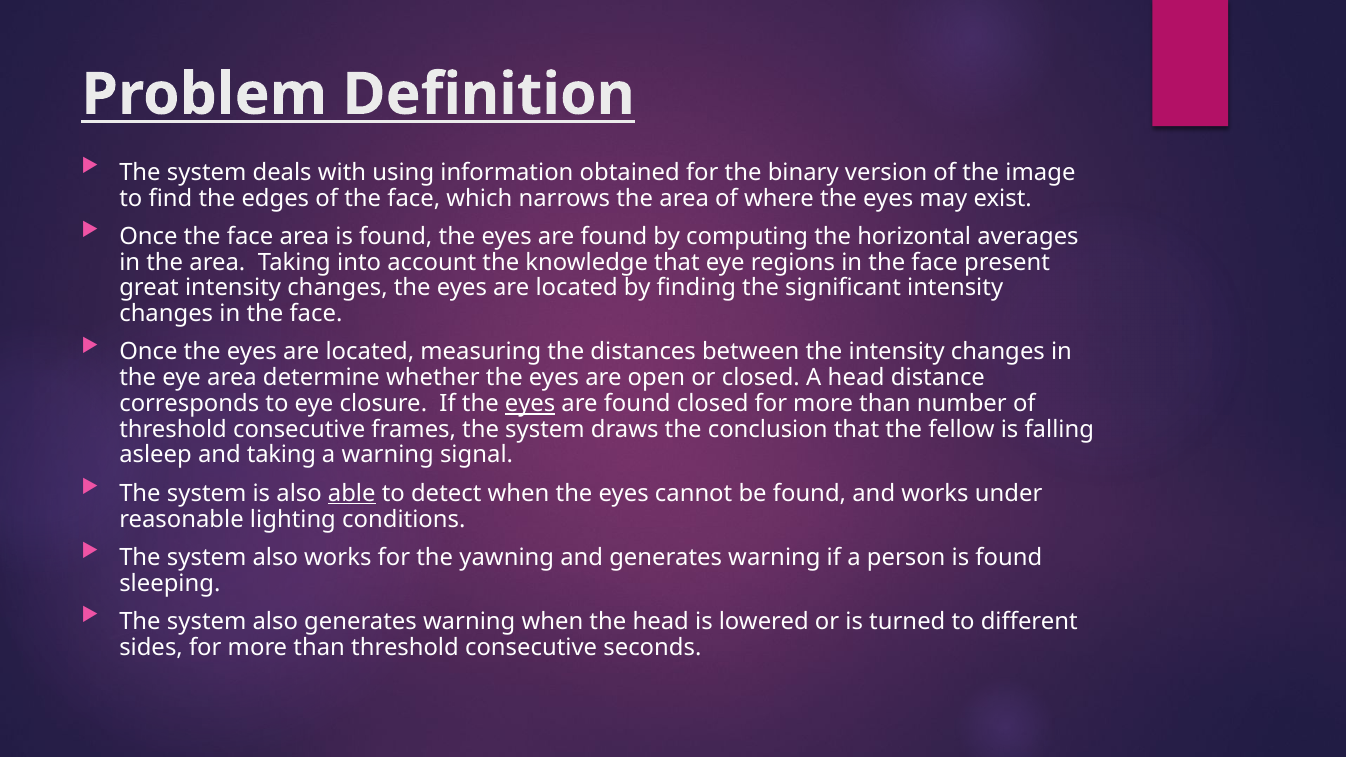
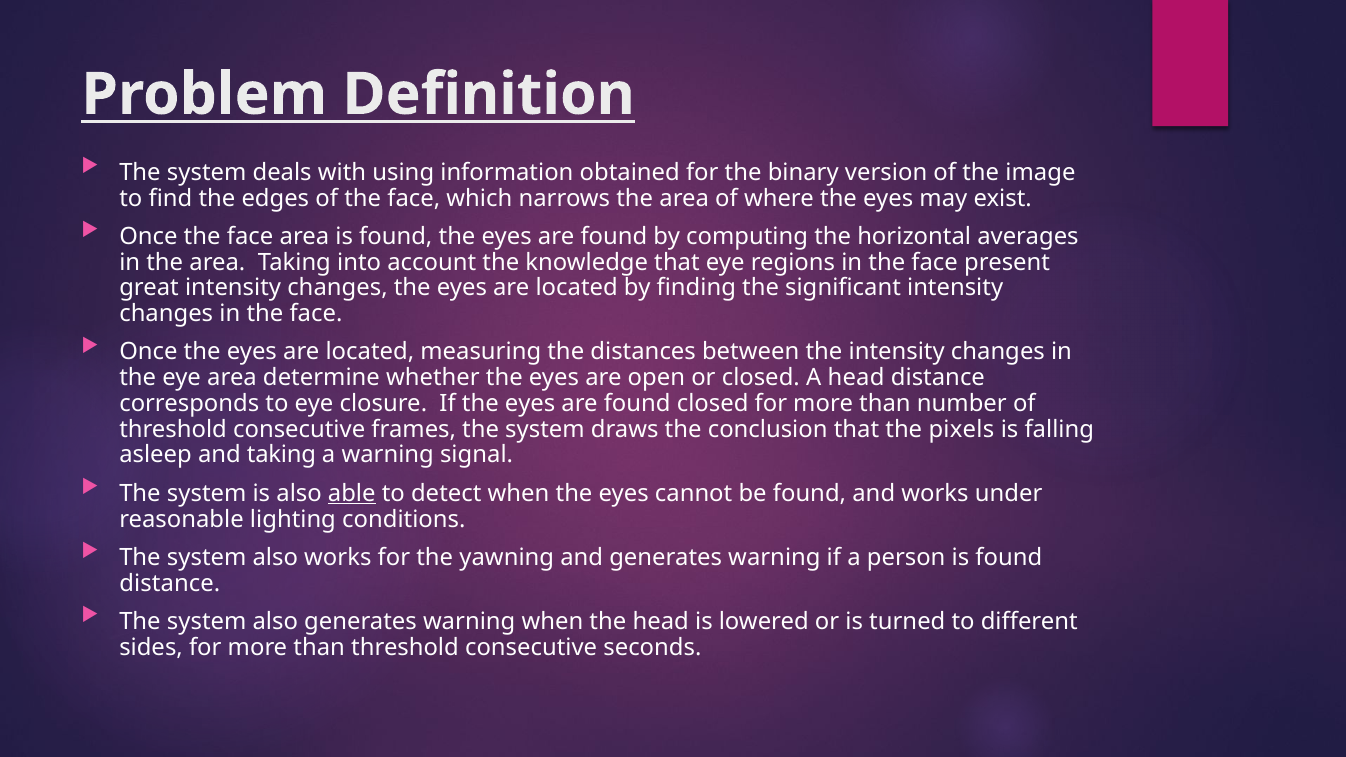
eyes at (530, 404) underline: present -> none
fellow: fellow -> pixels
sleeping at (170, 583): sleeping -> distance
